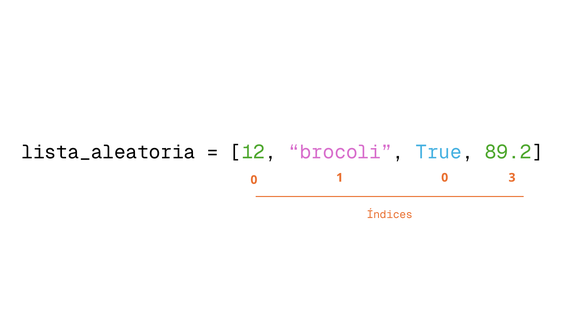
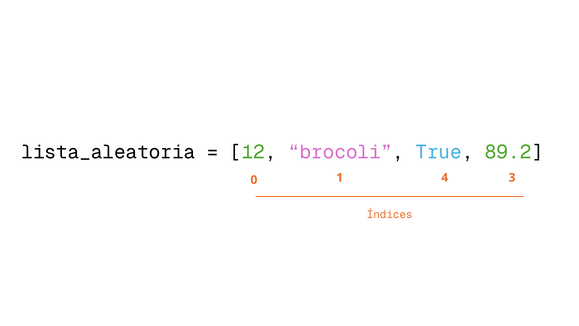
0 0: 0 -> 4
